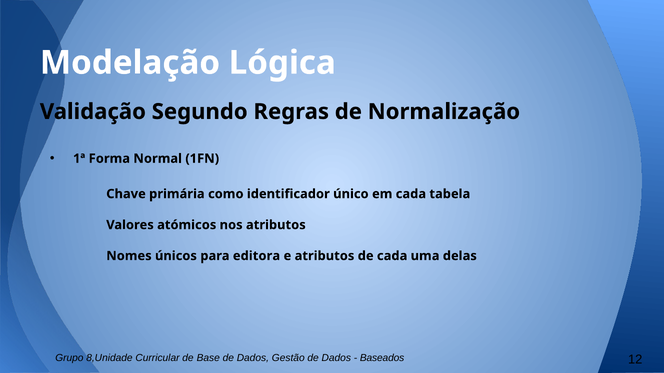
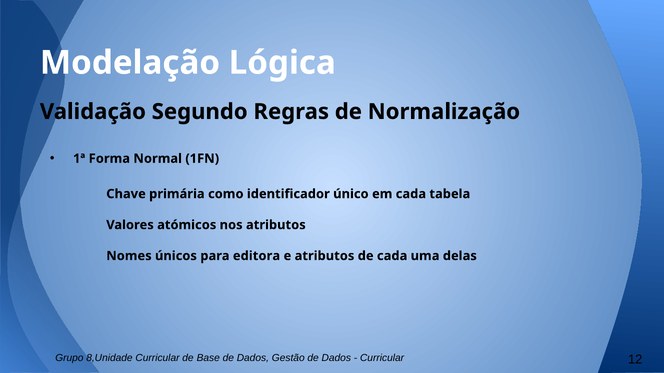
Baseados at (382, 358): Baseados -> Curricular
